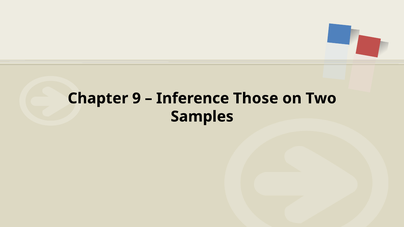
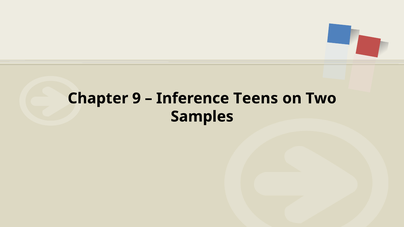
Those: Those -> Teens
